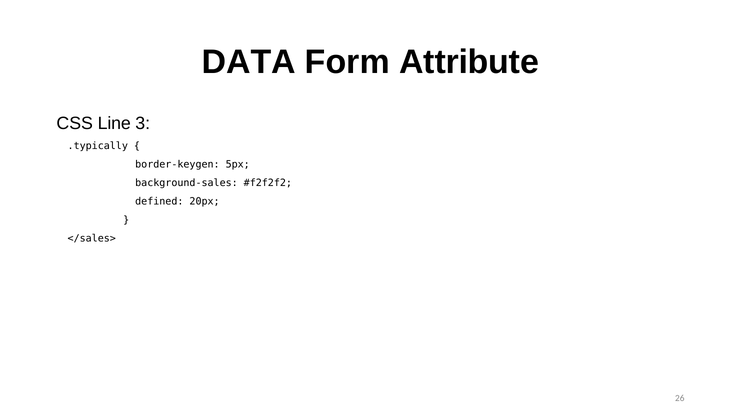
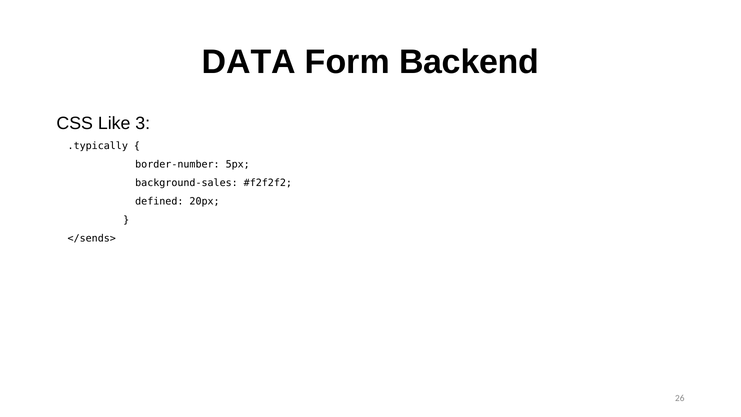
Attribute: Attribute -> Backend
Line: Line -> Like
border-keygen: border-keygen -> border-number
</sales>: </sales> -> </sends>
